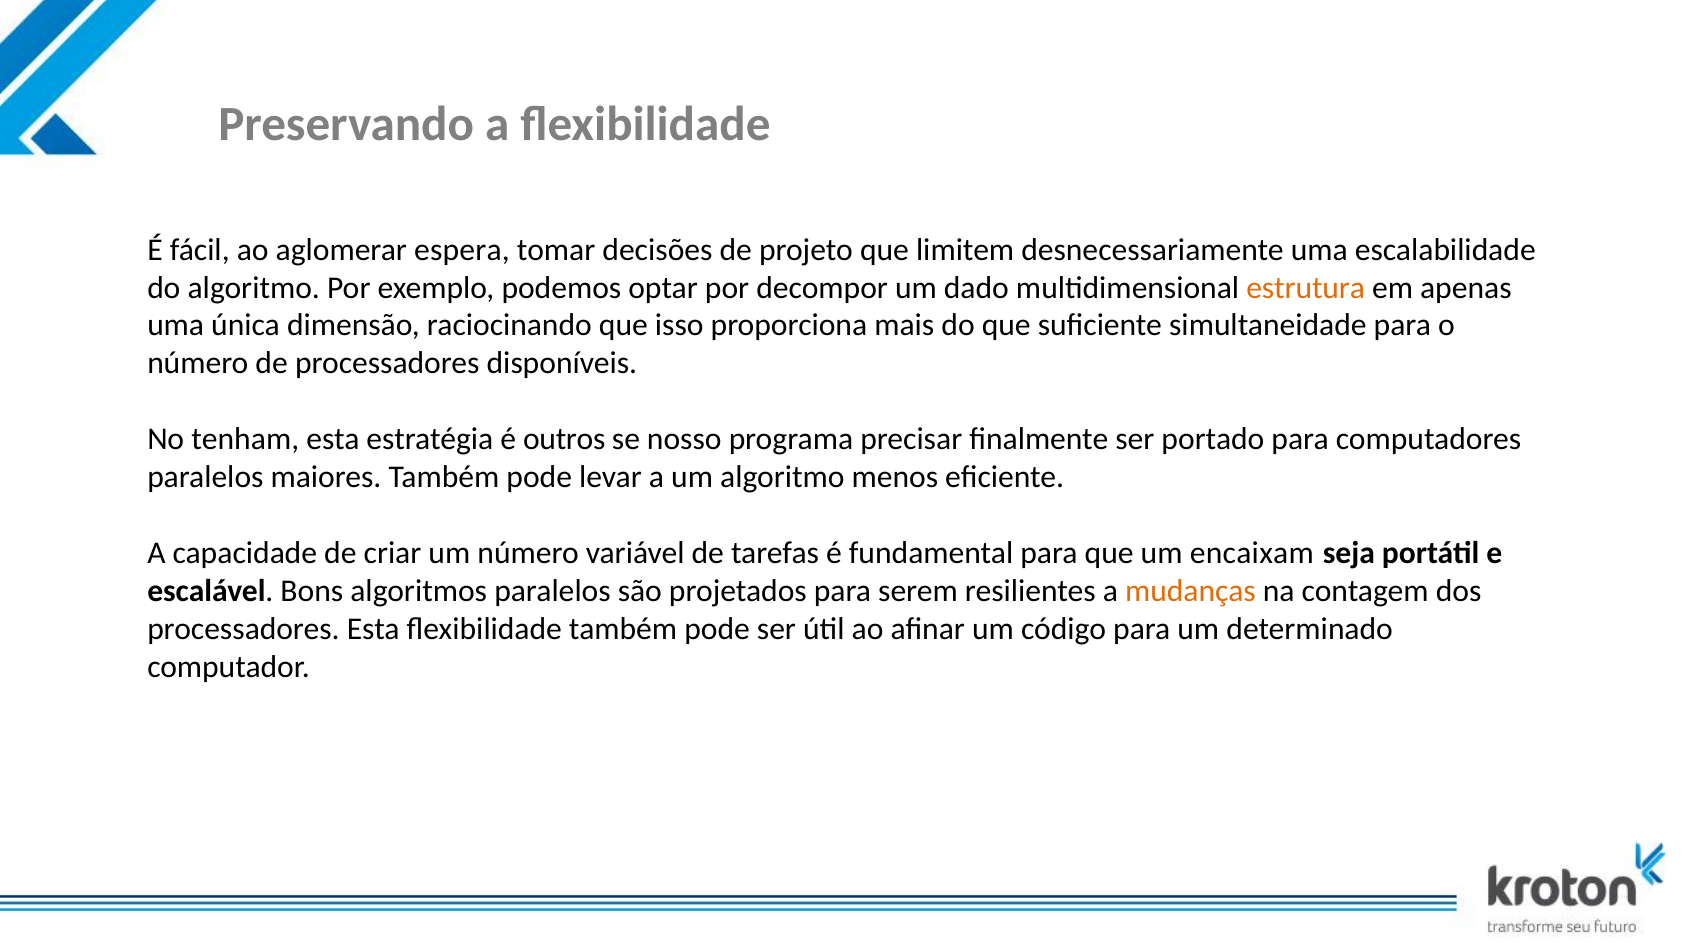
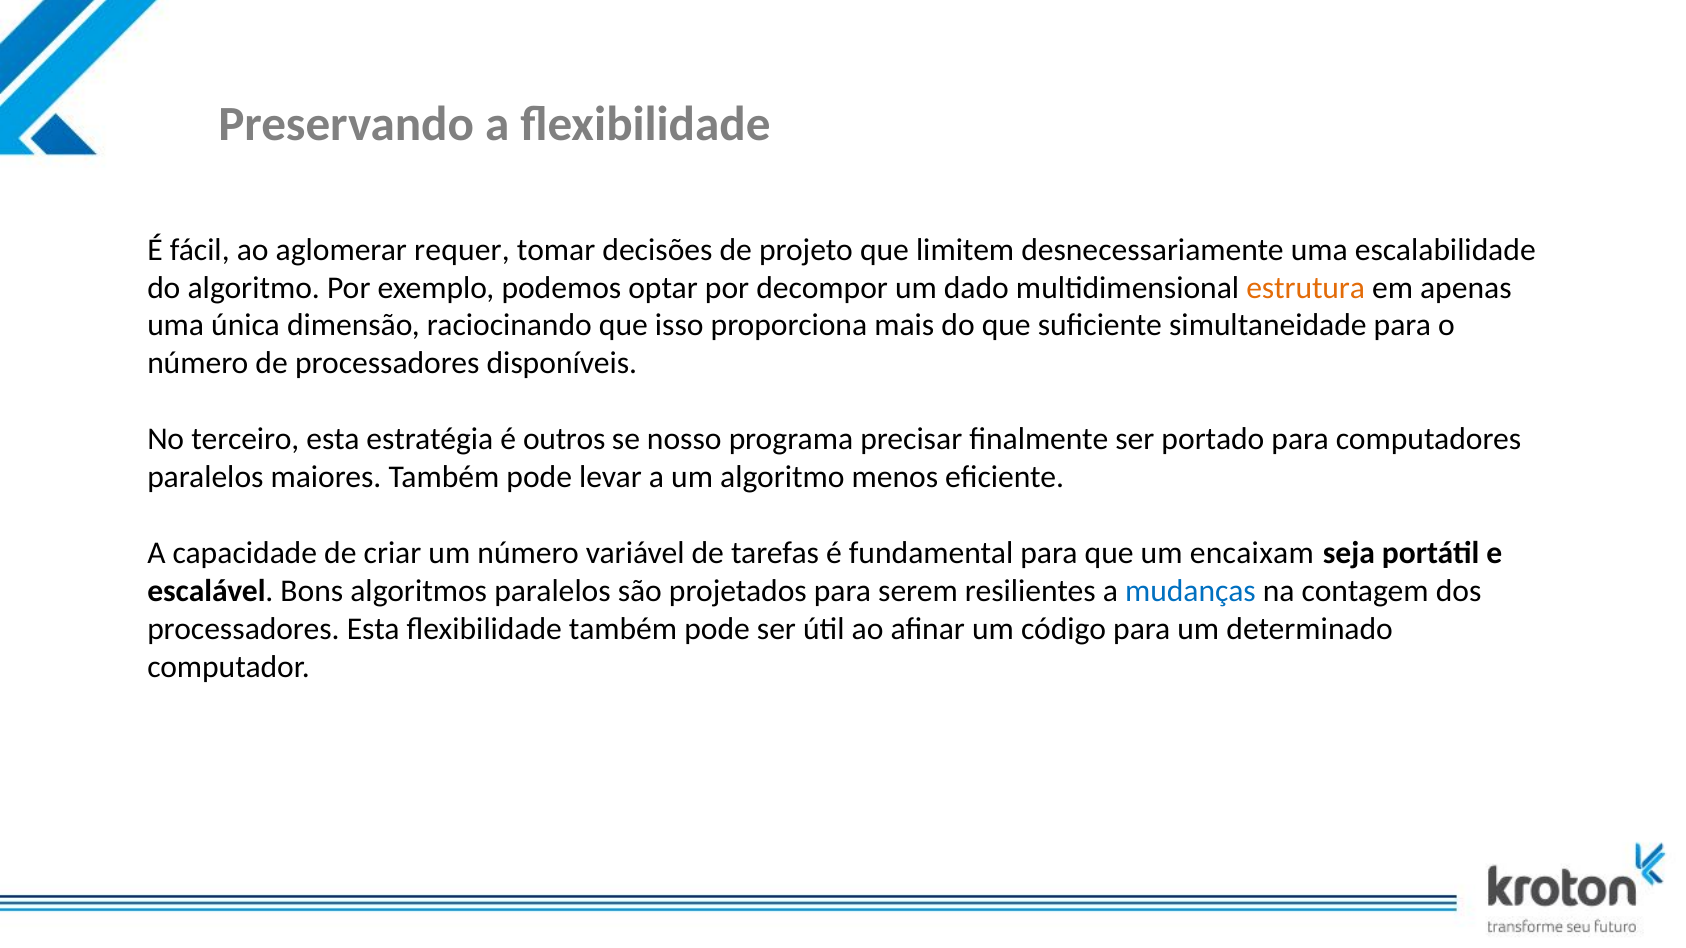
espera: espera -> requer
tenham: tenham -> terceiro
mudanças colour: orange -> blue
